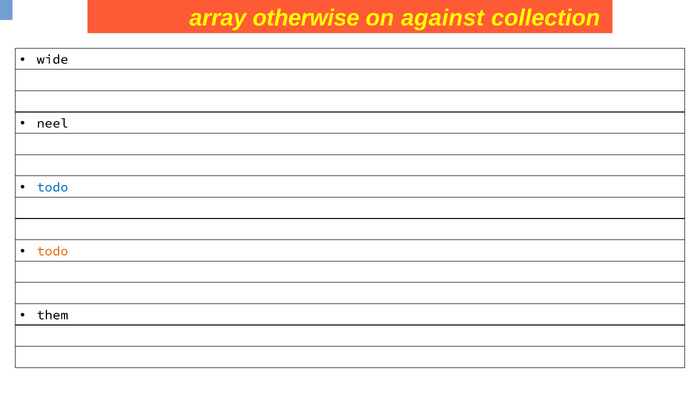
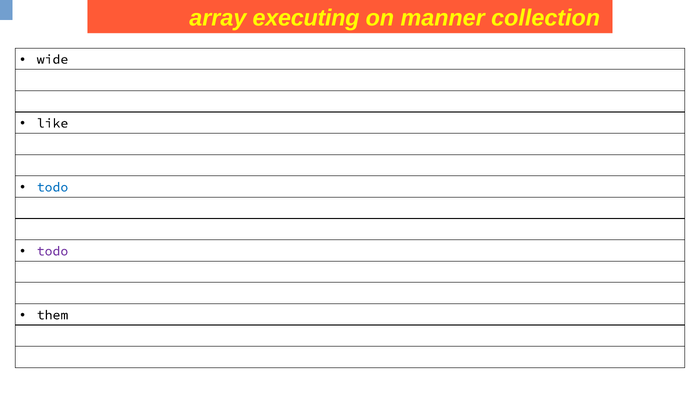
otherwise: otherwise -> executing
against: against -> manner
neel: neel -> like
todo at (52, 251) colour: orange -> purple
